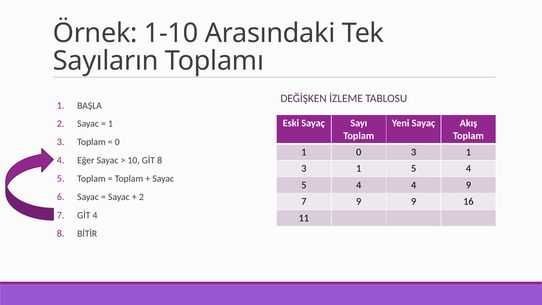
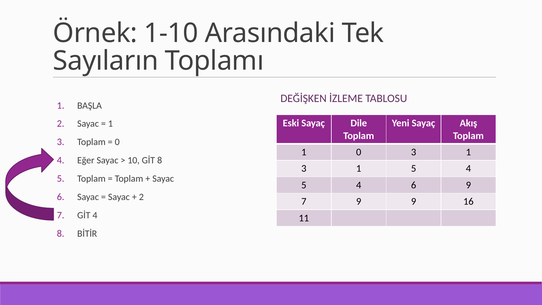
Sayı: Sayı -> Dile
4 4: 4 -> 6
